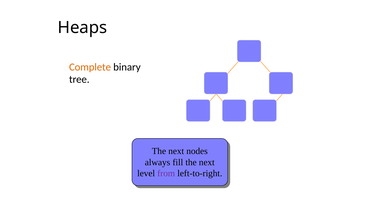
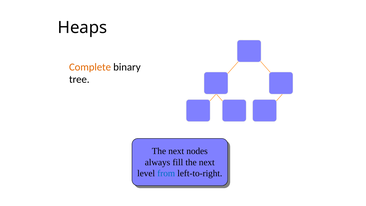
from colour: purple -> blue
